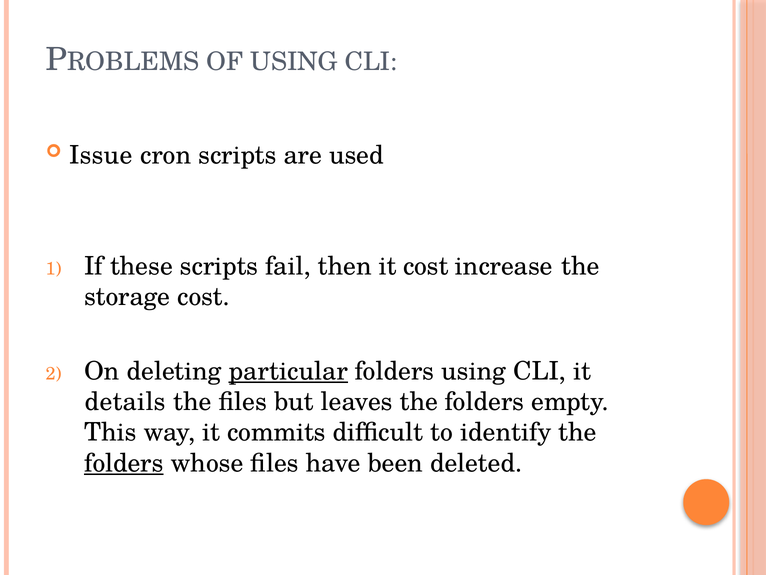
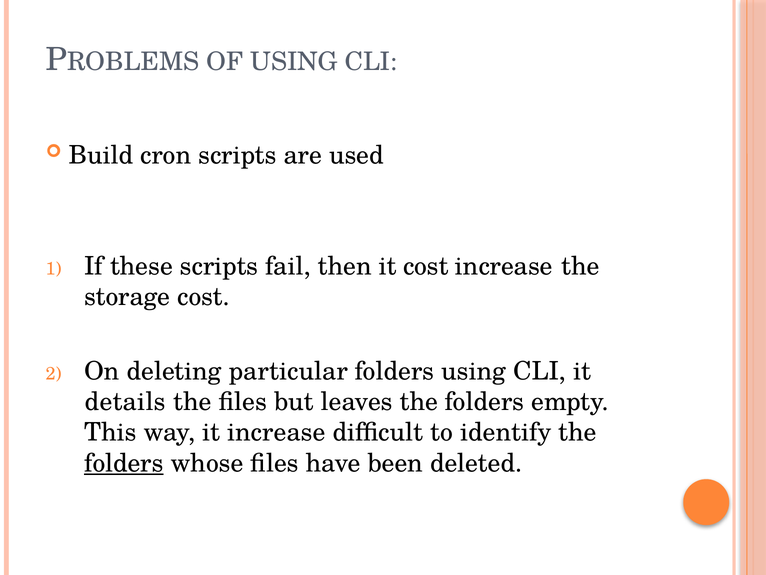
Issue: Issue -> Build
particular underline: present -> none
it commits: commits -> increase
